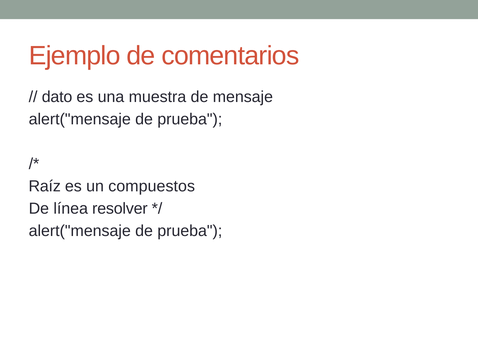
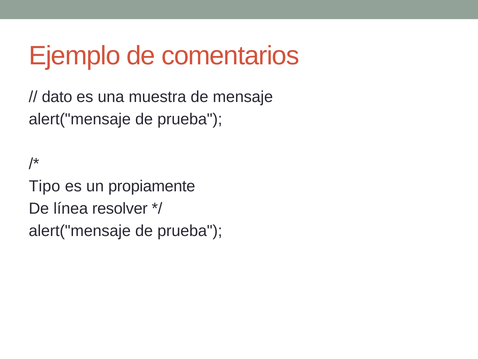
Raíz: Raíz -> Tipo
compuestos: compuestos -> propiamente
